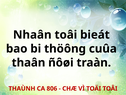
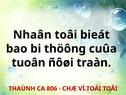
thaân: thaân -> tuoân
